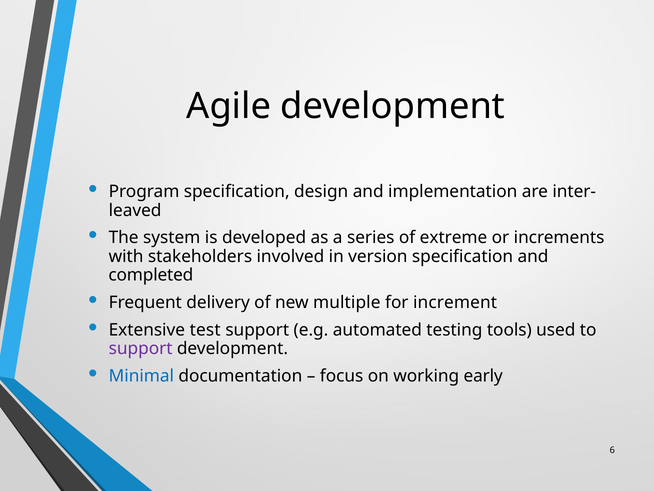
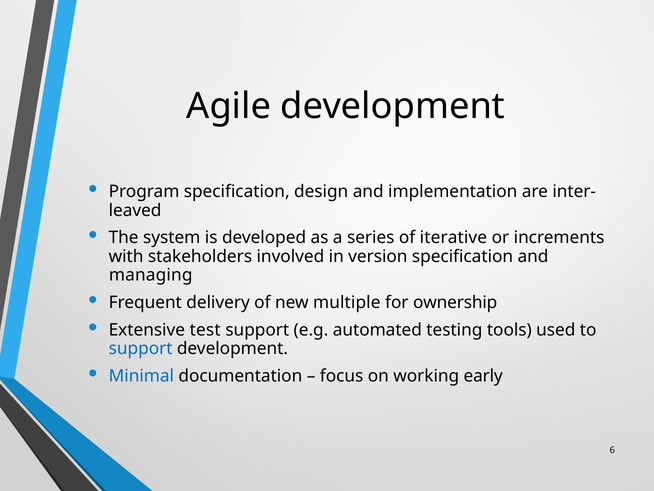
extreme: extreme -> iterative
completed: completed -> managing
increment: increment -> ownership
support at (141, 348) colour: purple -> blue
